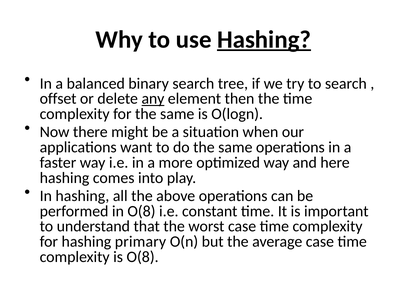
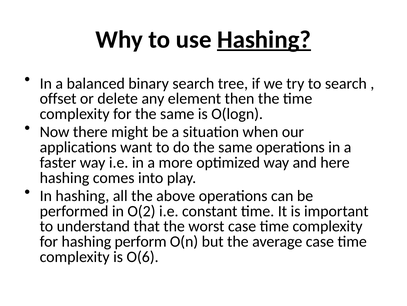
any underline: present -> none
in O(8: O(8 -> O(2
primary: primary -> perform
is O(8: O(8 -> O(6
